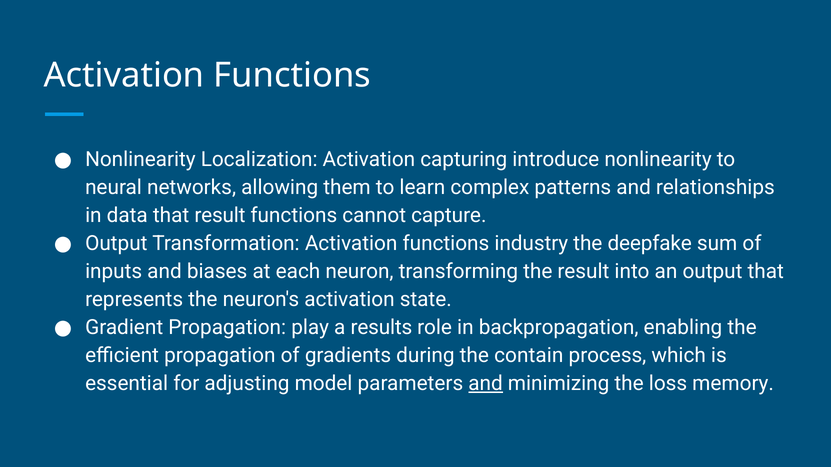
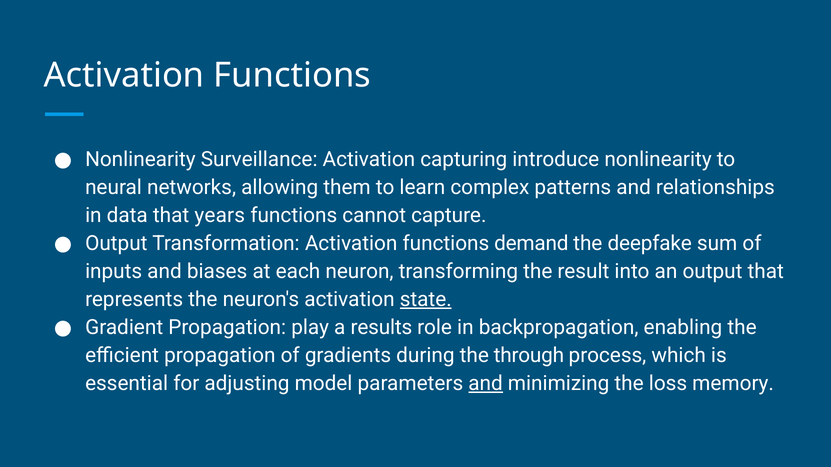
Localization: Localization -> Surveillance
that result: result -> years
industry: industry -> demand
state underline: none -> present
contain: contain -> through
